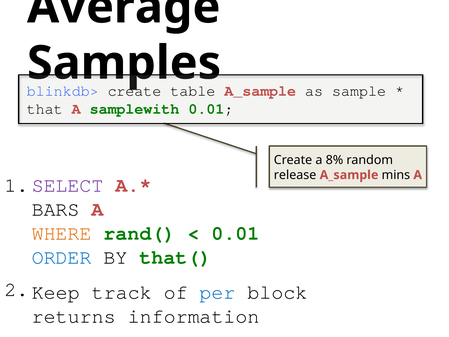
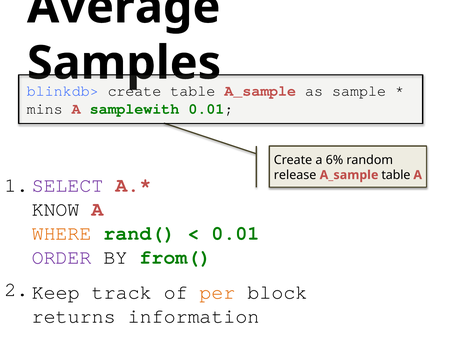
that: that -> mins
8%: 8% -> 6%
A_sample mins: mins -> table
BARS: BARS -> KNOW
ORDER colour: blue -> purple
that(: that( -> from(
per colour: blue -> orange
